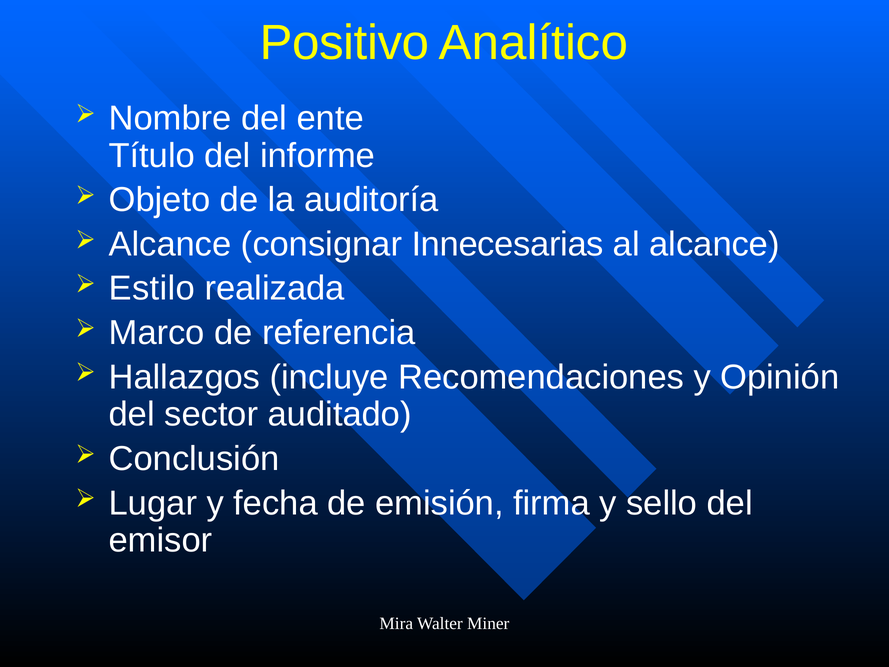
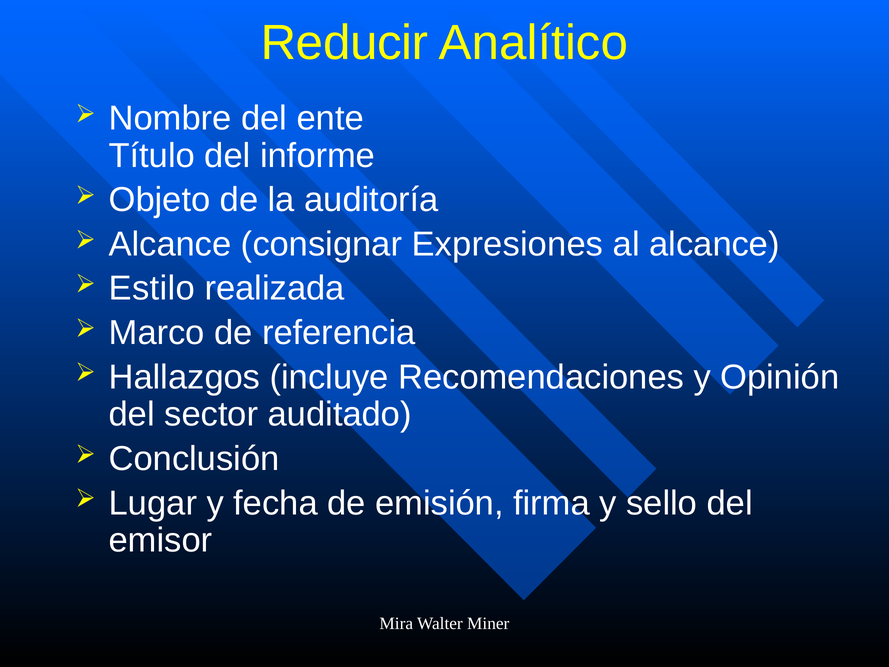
Positivo: Positivo -> Reducir
Innecesarias: Innecesarias -> Expresiones
